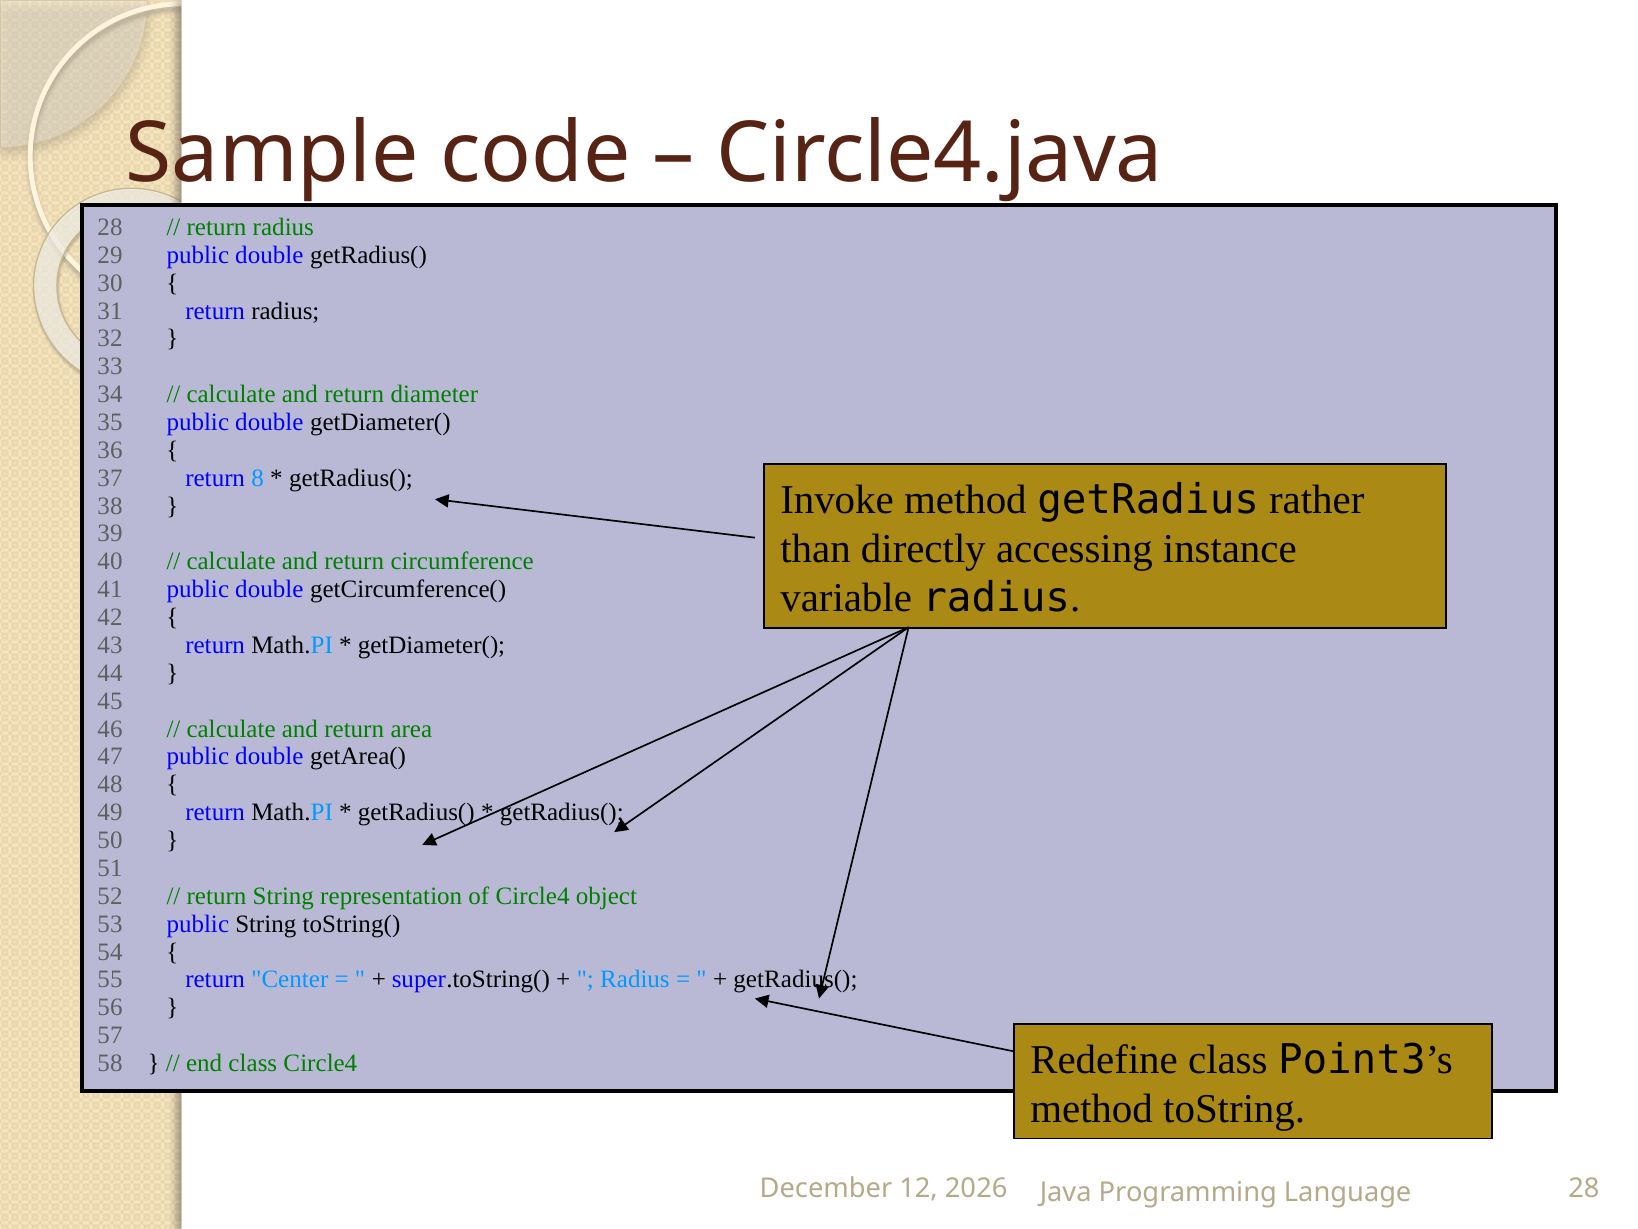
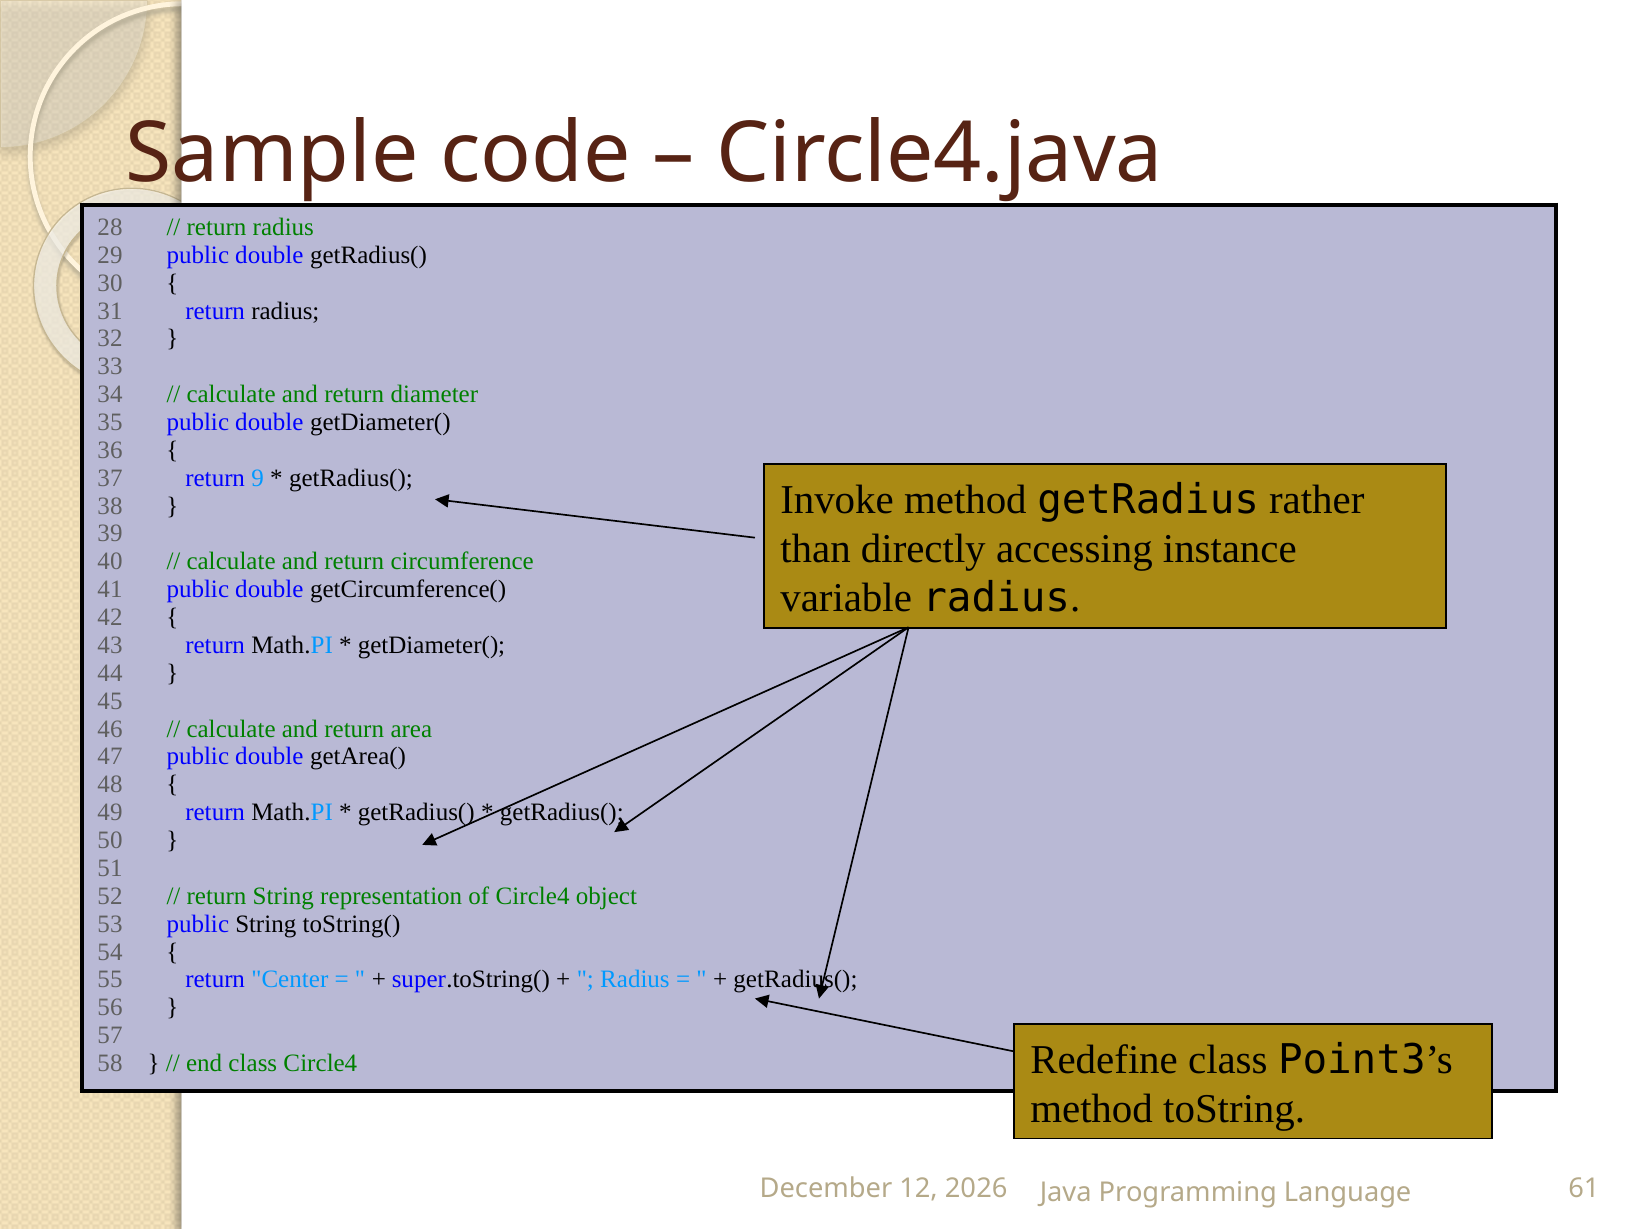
8: 8 -> 9
28 at (1584, 1188): 28 -> 61
